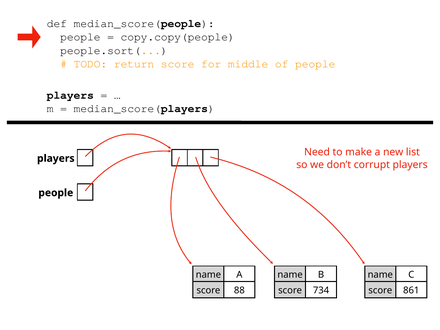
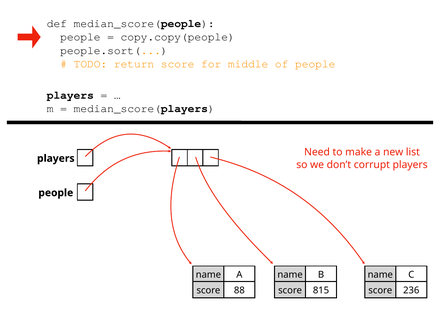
734: 734 -> 815
861: 861 -> 236
